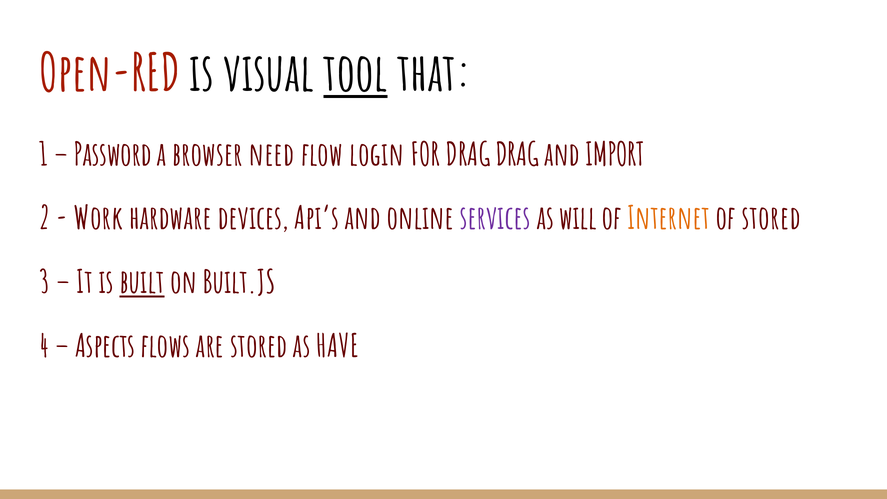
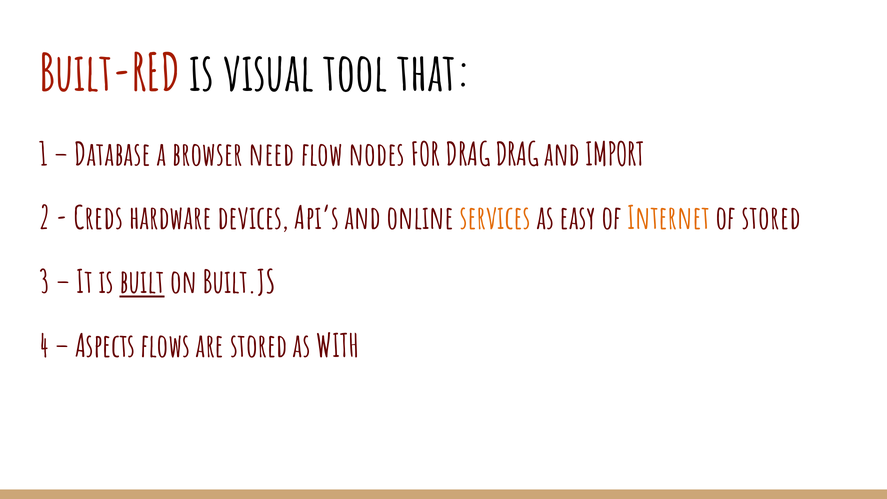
Open-RED: Open-RED -> Built-RED
tool underline: present -> none
Password: Password -> Database
login: login -> nodes
Work: Work -> Creds
services colour: purple -> orange
will: will -> easy
HAVE: HAVE -> WITH
